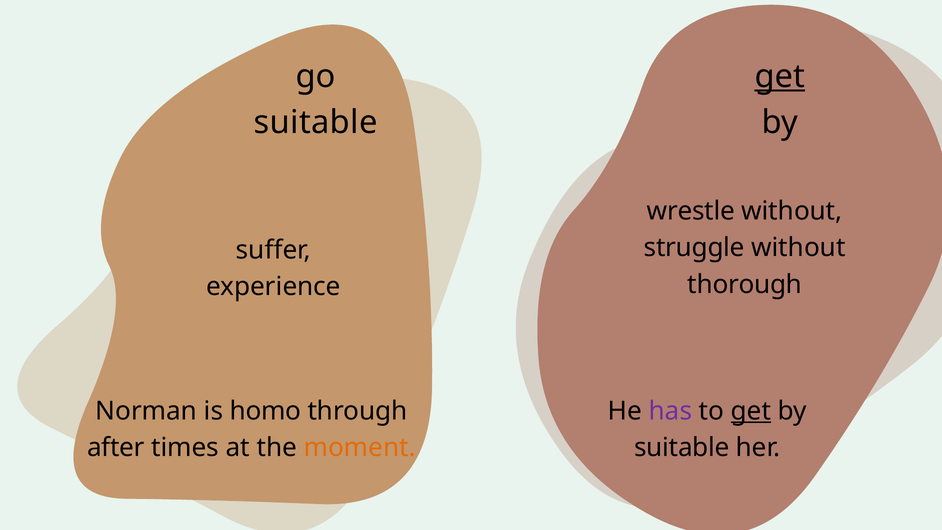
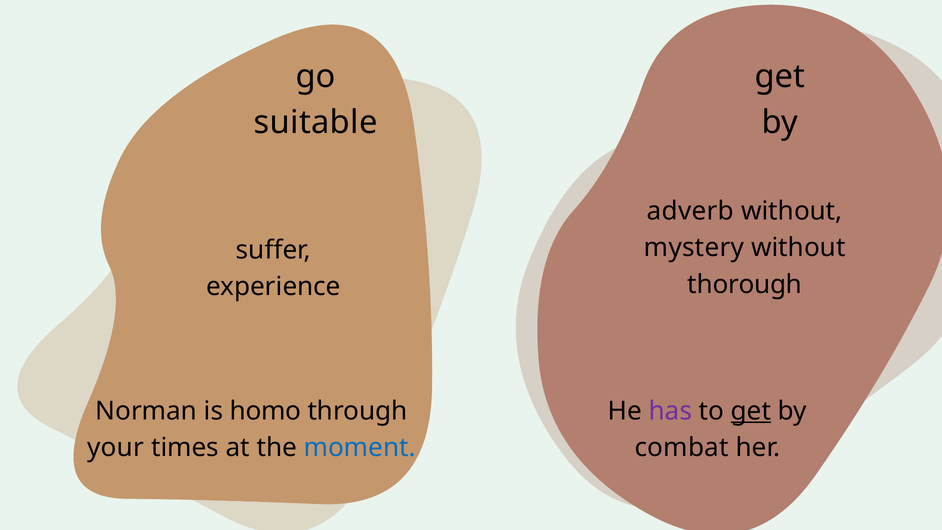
get at (780, 77) underline: present -> none
wrestle: wrestle -> adverb
struggle: struggle -> mystery
after: after -> your
moment colour: orange -> blue
suitable at (682, 447): suitable -> combat
